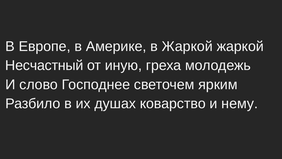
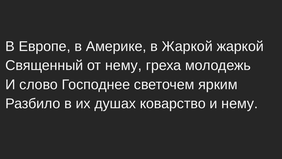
Несчастный: Несчастный -> Священный
от иную: иную -> нему
